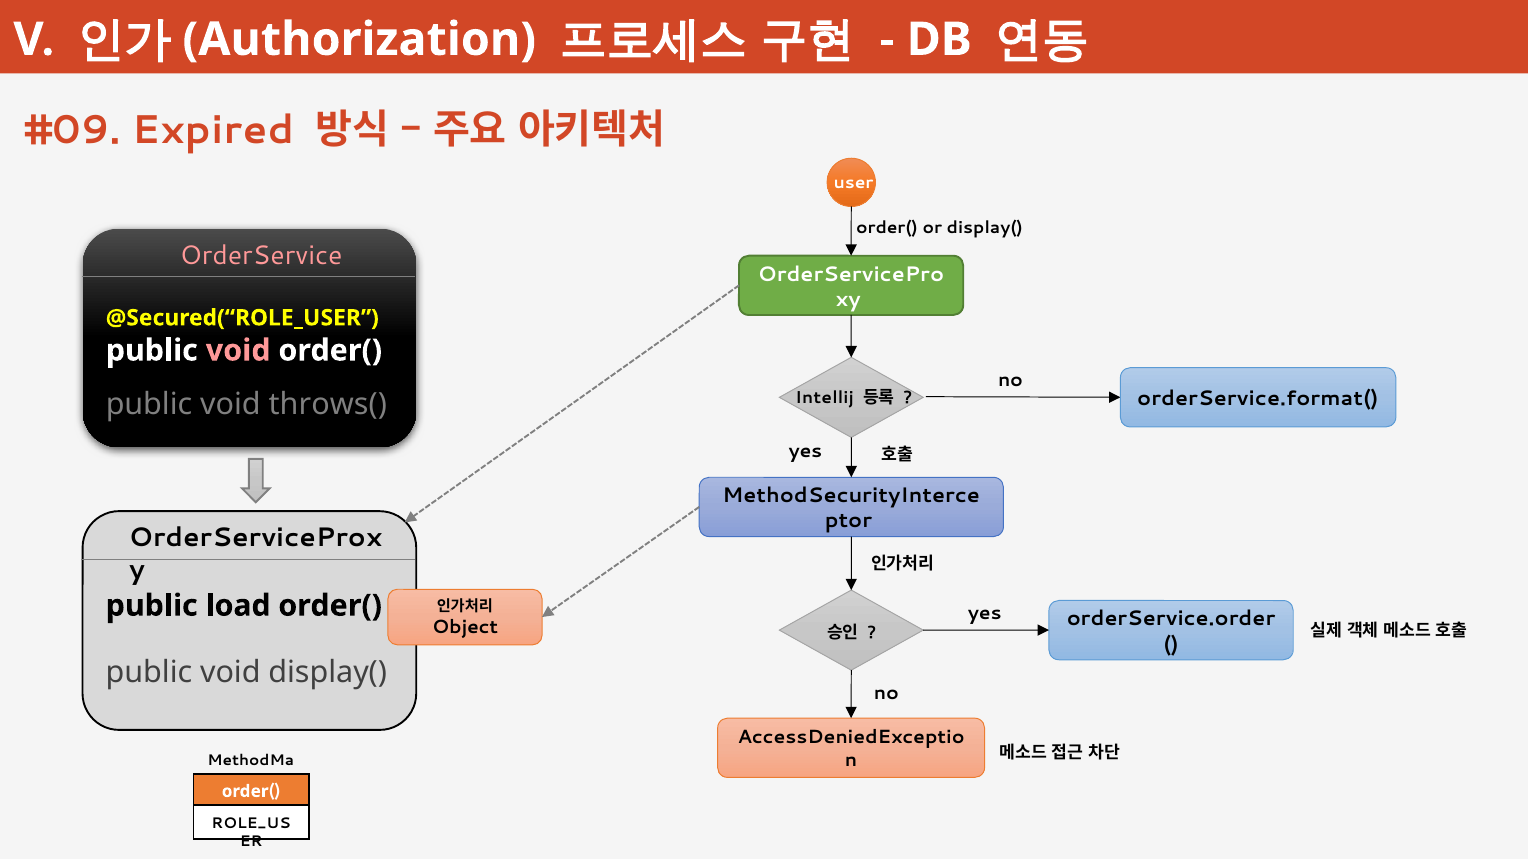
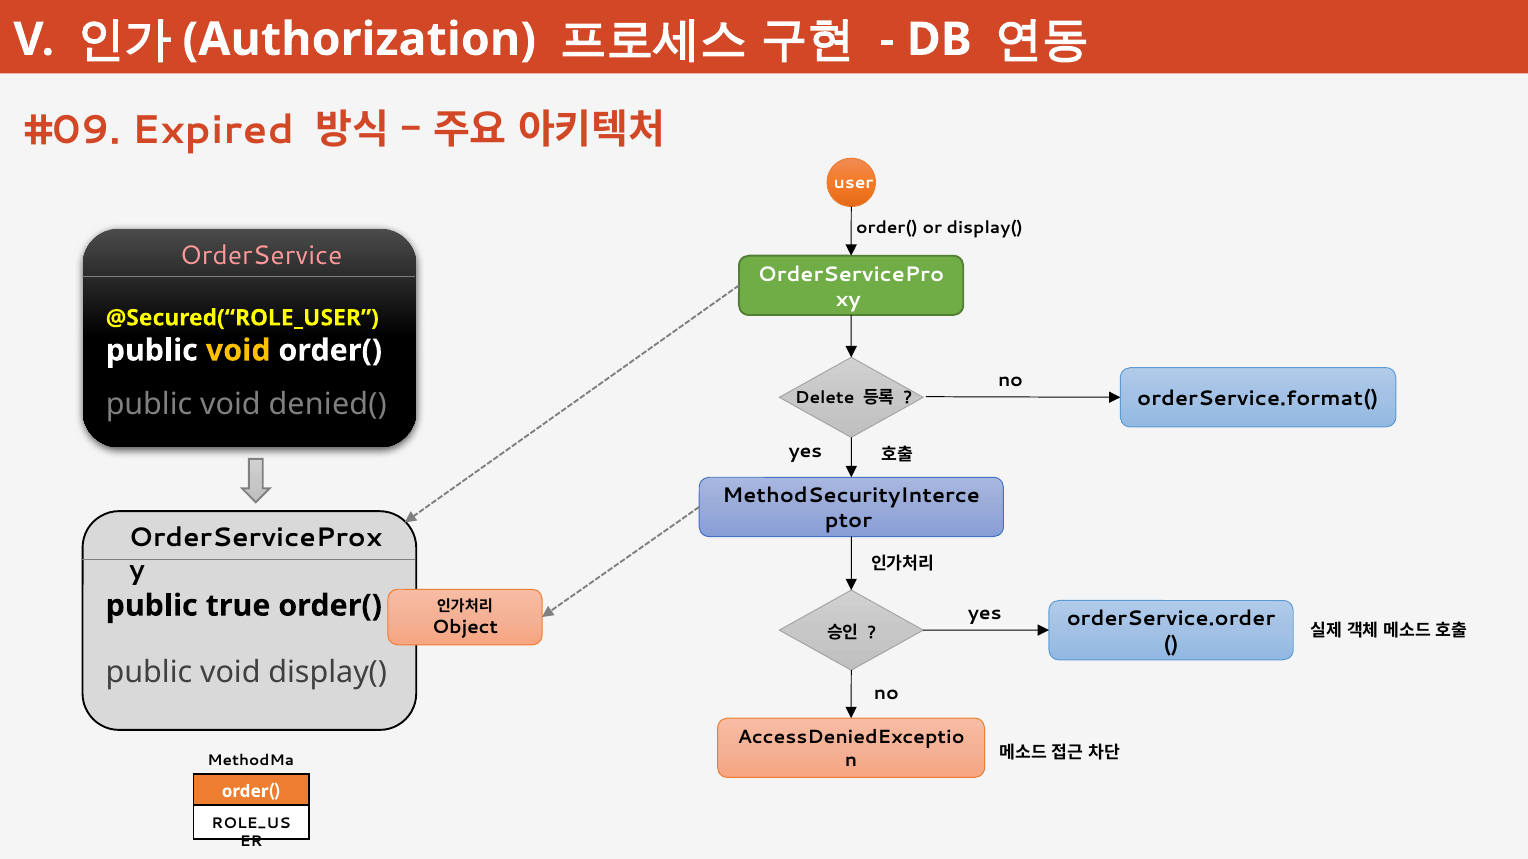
void at (238, 351) colour: pink -> yellow
Intellij: Intellij -> Delete
throws(: throws( -> denied(
load: load -> true
